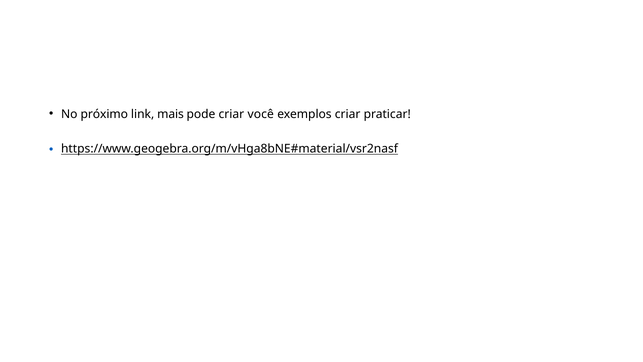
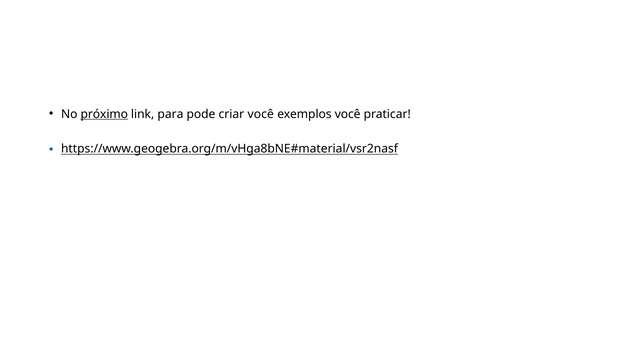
próximo underline: none -> present
mais: mais -> para
exemplos criar: criar -> você
